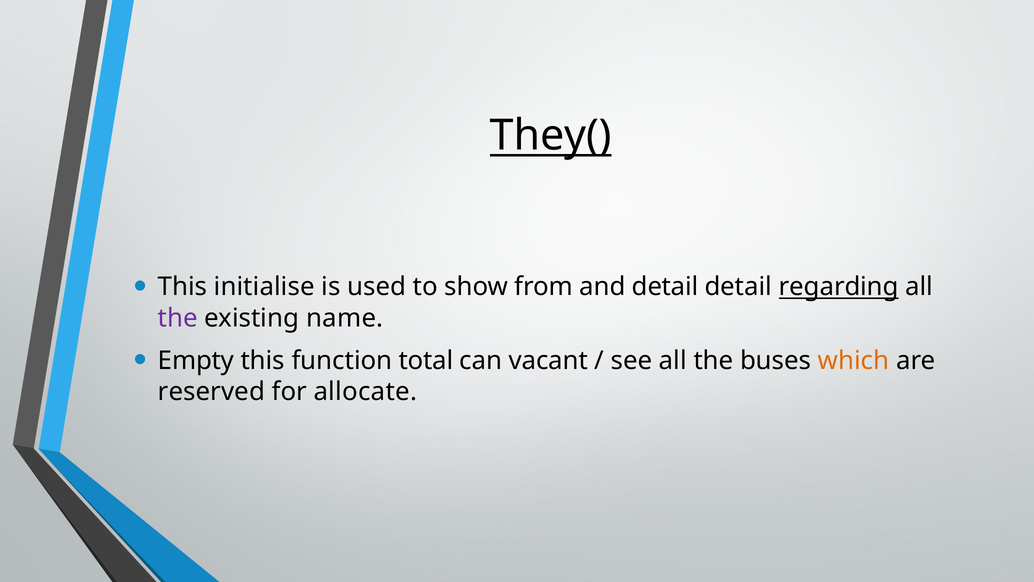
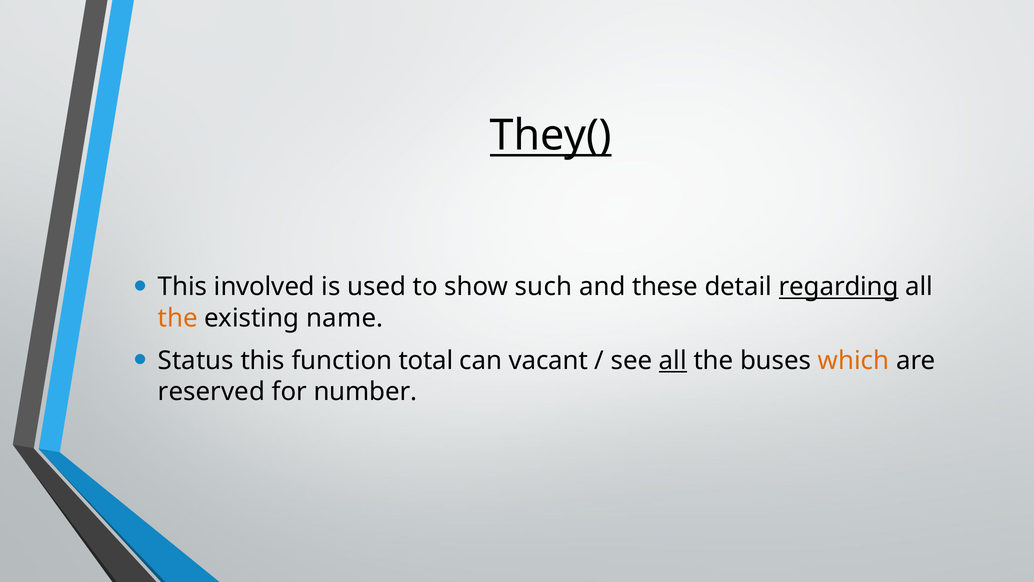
initialise: initialise -> involved
from: from -> such
and detail: detail -> these
the at (178, 318) colour: purple -> orange
Empty: Empty -> Status
all at (673, 360) underline: none -> present
allocate: allocate -> number
